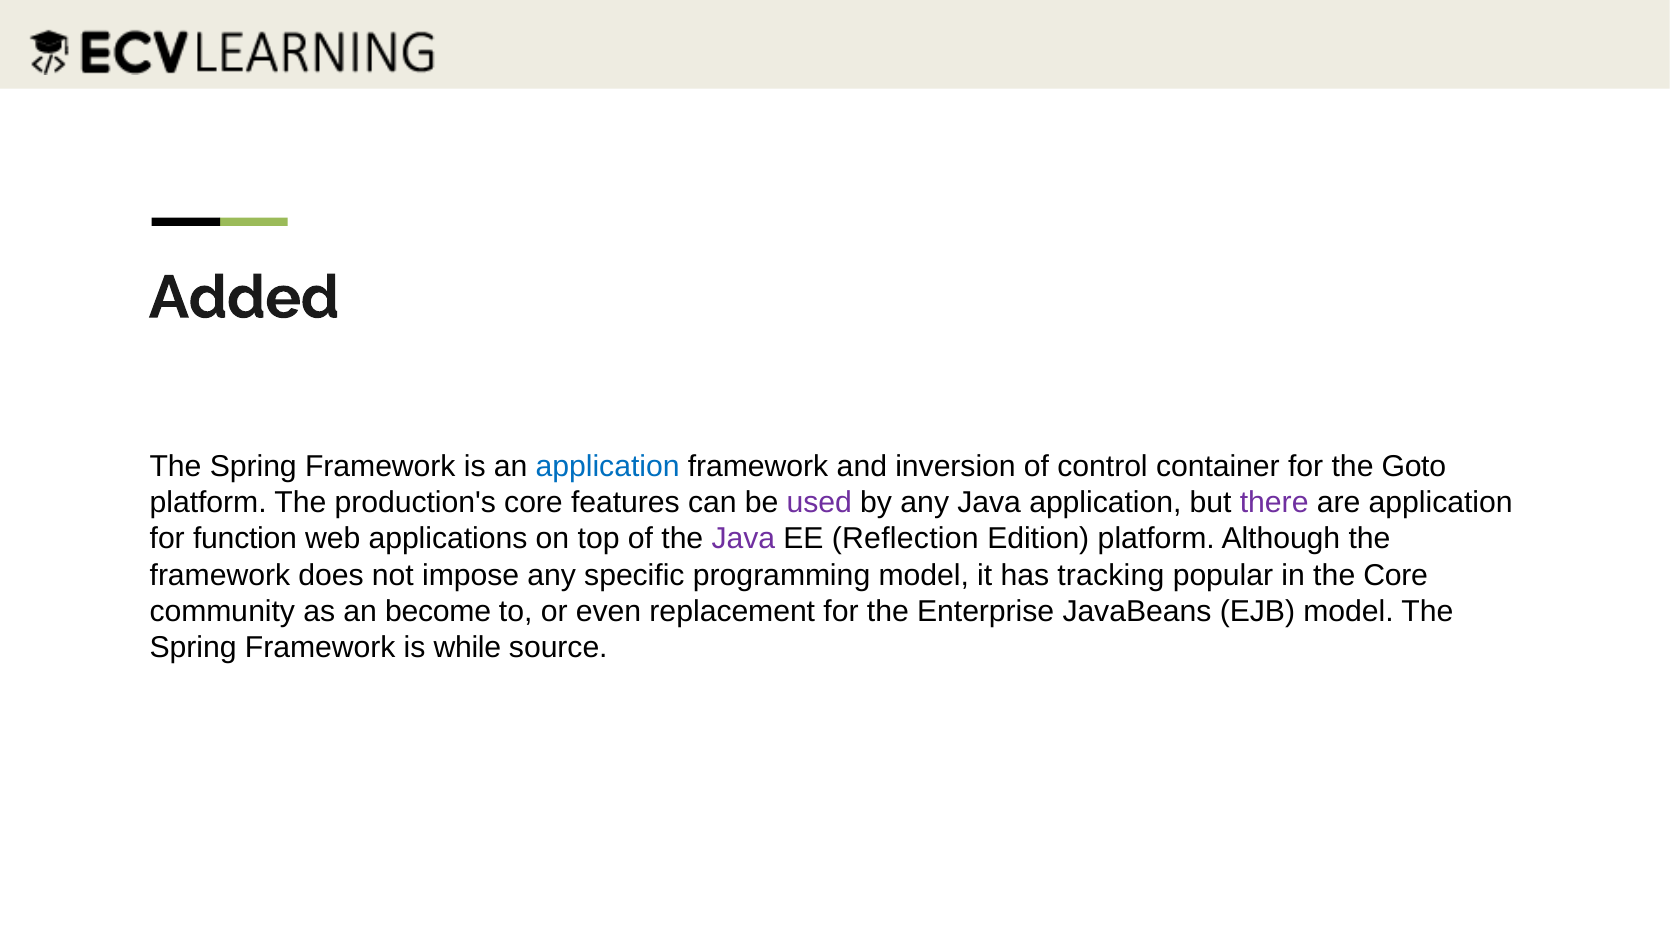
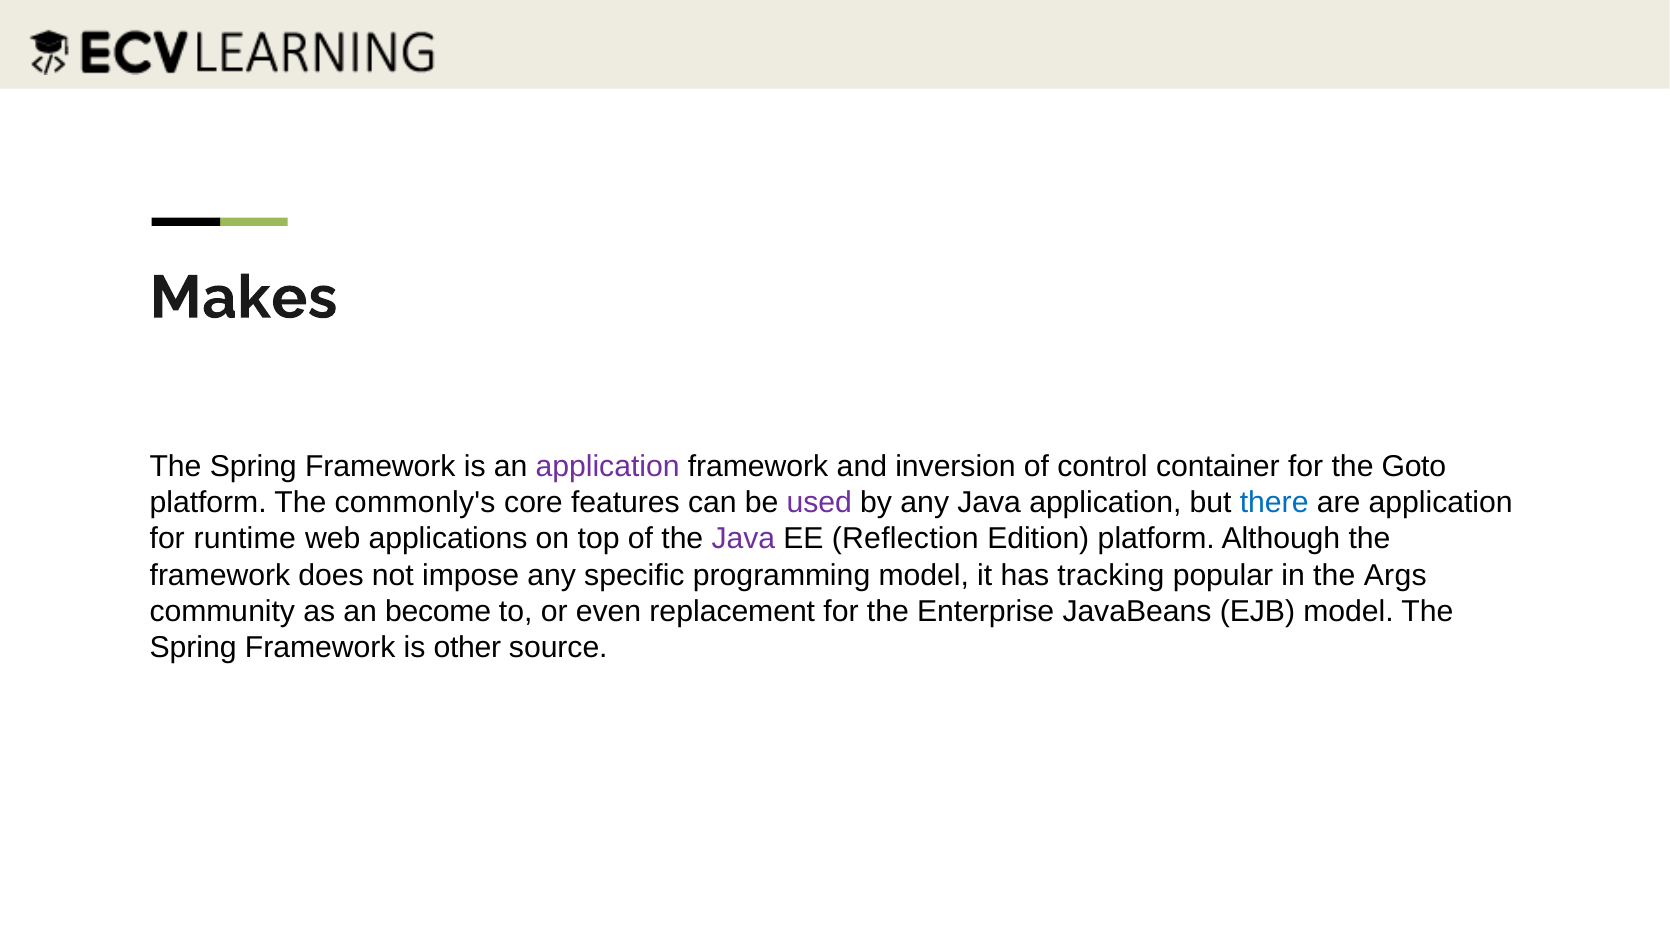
Added: Added -> Makes
application at (608, 467) colour: blue -> purple
production's: production's -> commonly's
there colour: purple -> blue
function: function -> runtime
the Core: Core -> Args
while: while -> other
